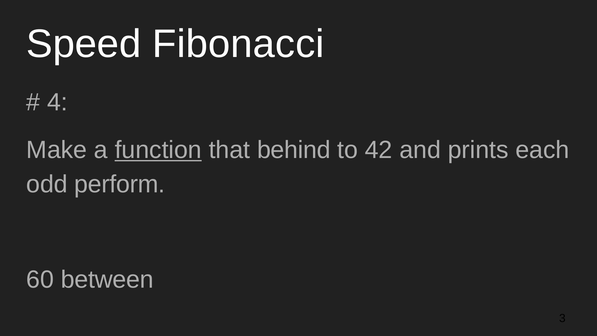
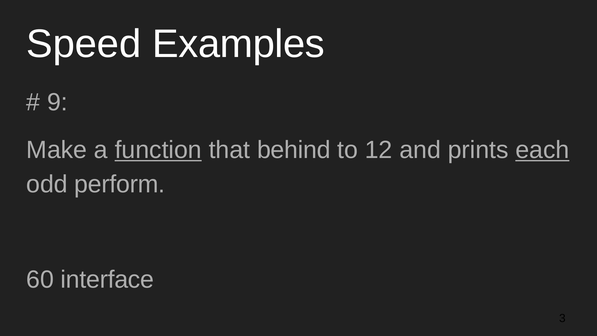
Fibonacci: Fibonacci -> Examples
4: 4 -> 9
42: 42 -> 12
each underline: none -> present
between: between -> interface
